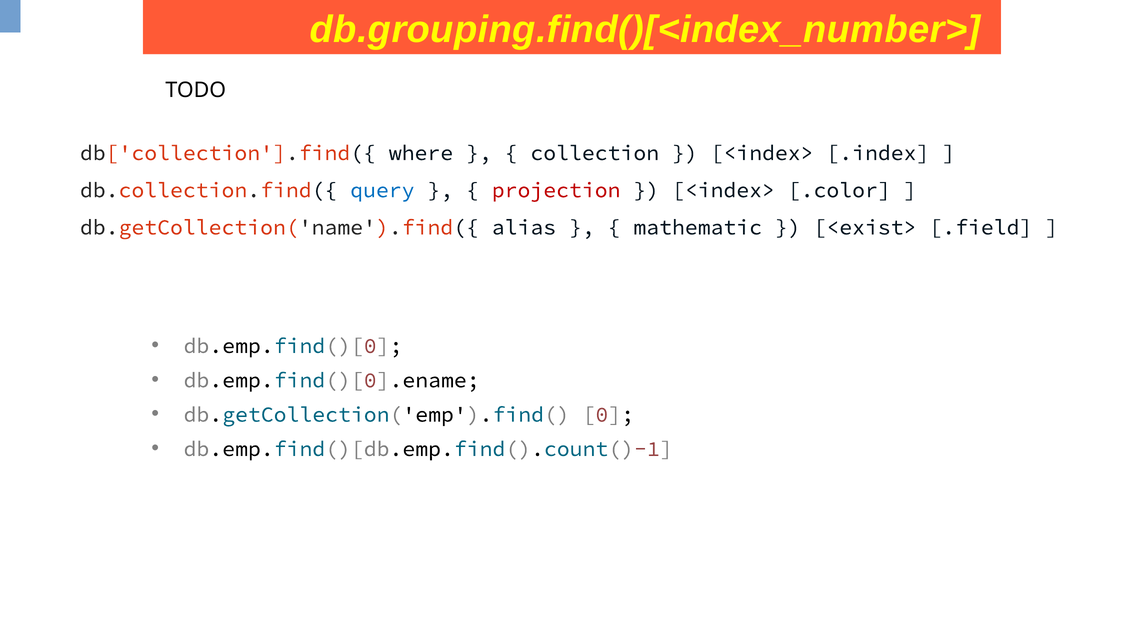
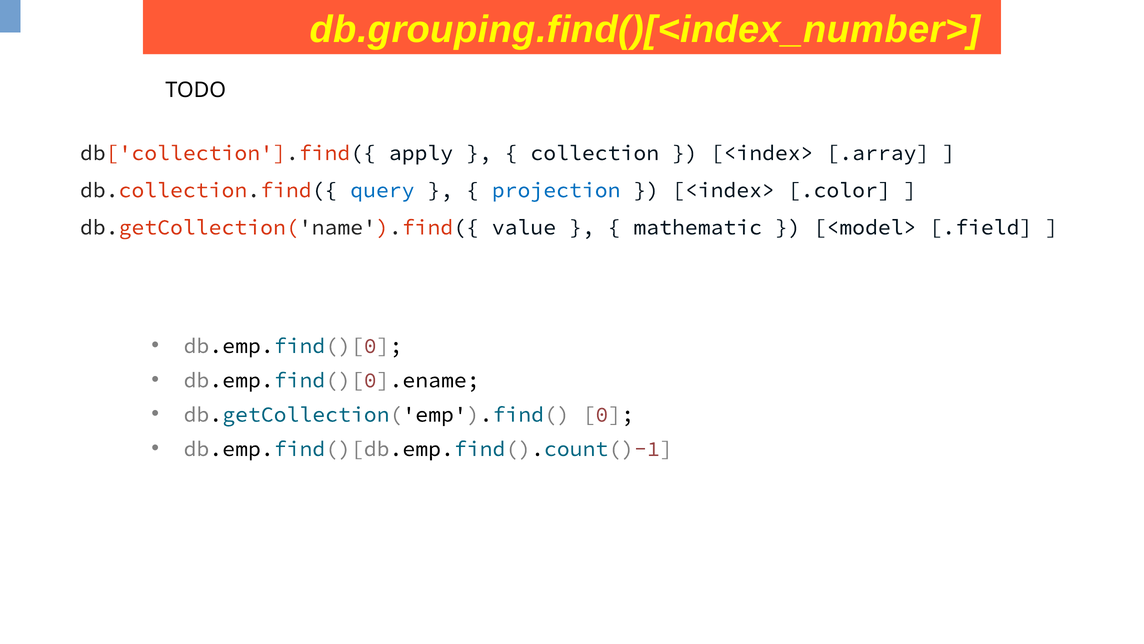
where: where -> apply
.index: .index -> .array
projection colour: red -> blue
alias: alias -> value
<exist>: <exist> -> <model>
